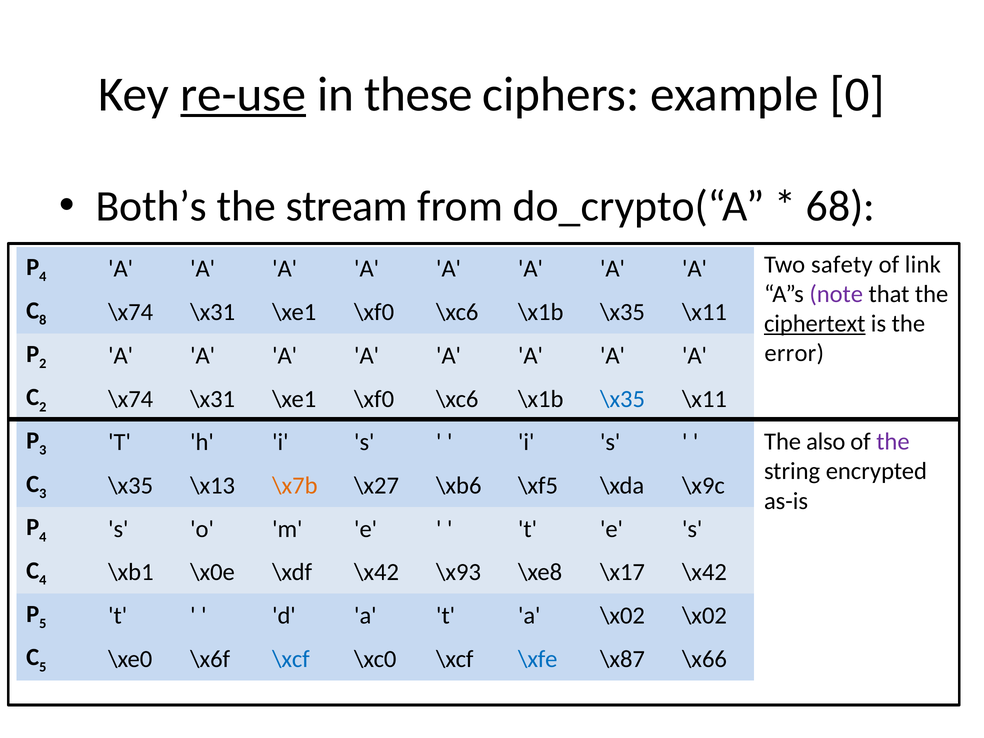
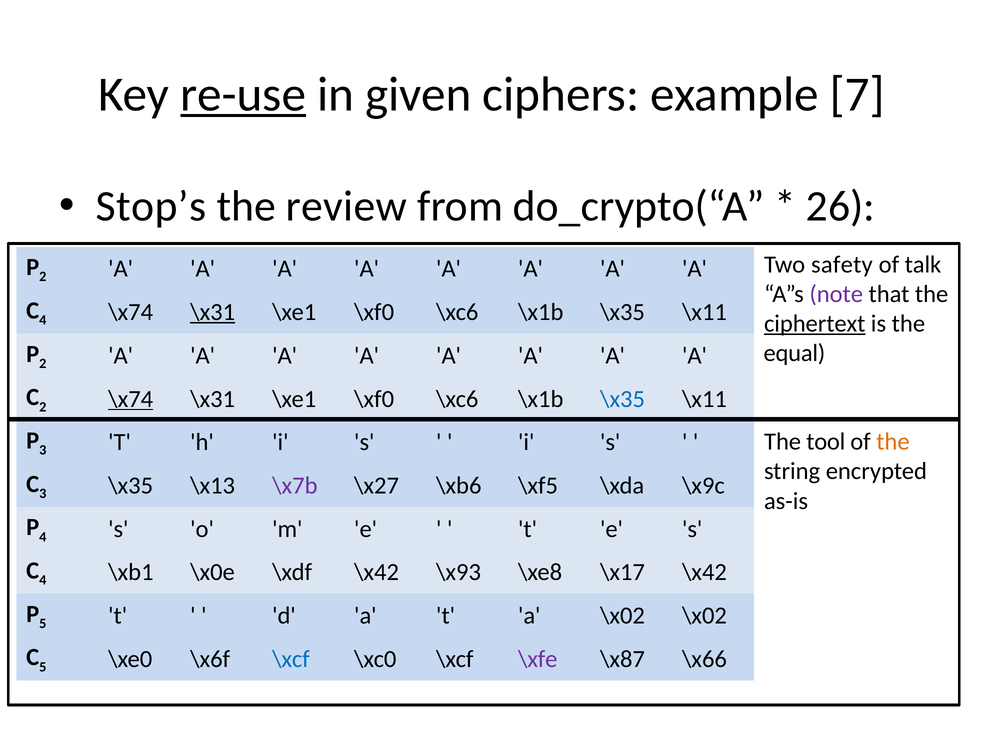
these: these -> given
0: 0 -> 7
Both’s: Both’s -> Stop’s
stream: stream -> review
68: 68 -> 26
link: link -> talk
4 at (43, 277): 4 -> 2
8 at (43, 320): 8 -> 4
\x31 at (213, 312) underline: none -> present
error: error -> equal
\x74 at (131, 399) underline: none -> present
also: also -> tool
the at (893, 442) colour: purple -> orange
\x7b colour: orange -> purple
\xfe colour: blue -> purple
